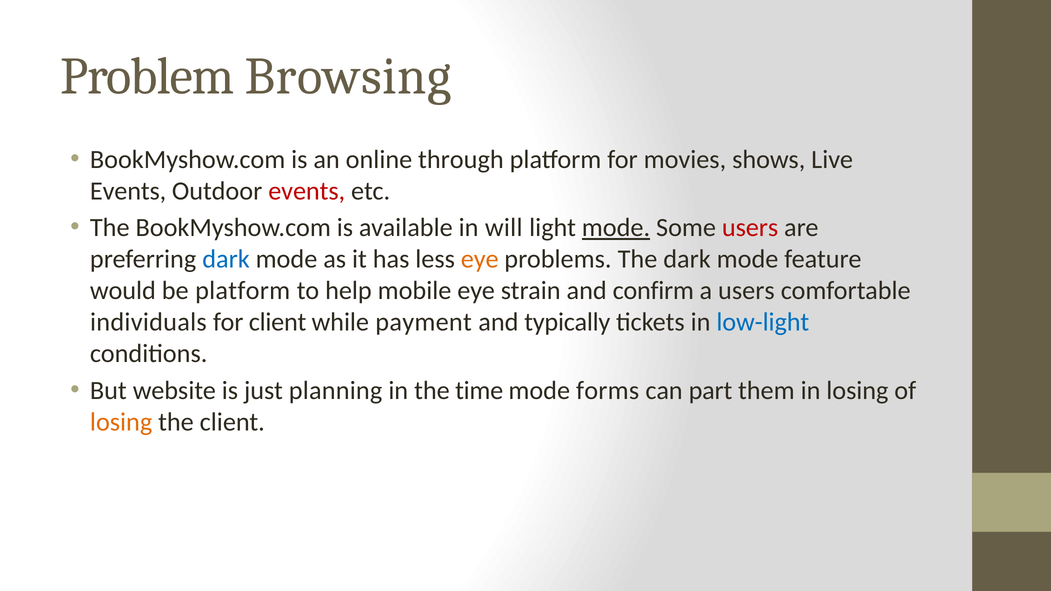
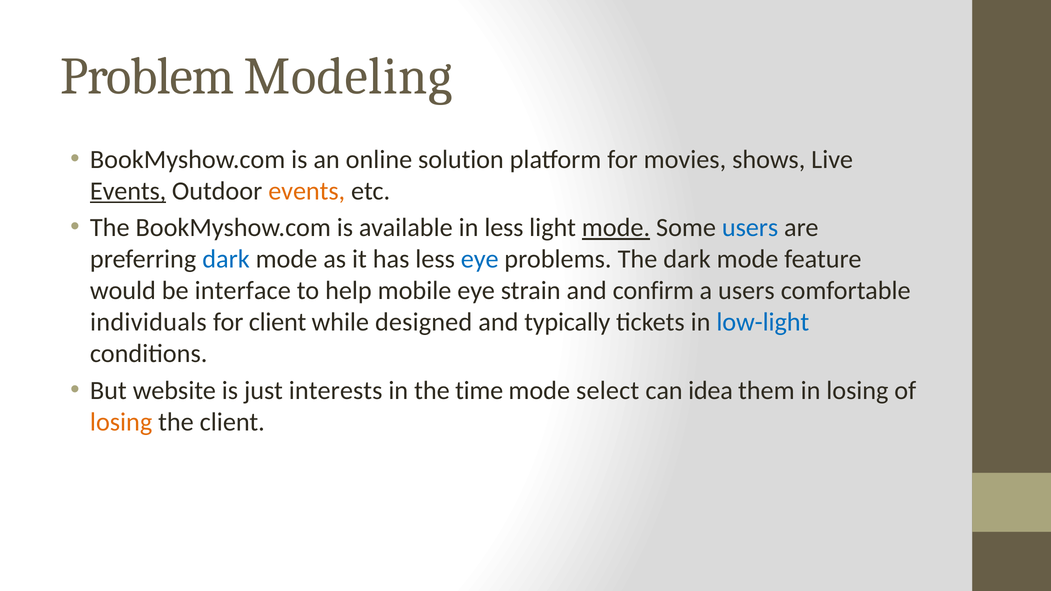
Browsing: Browsing -> Modeling
through: through -> solution
Events at (128, 191) underline: none -> present
events at (307, 191) colour: red -> orange
in will: will -> less
users at (750, 228) colour: red -> blue
eye at (480, 259) colour: orange -> blue
be platform: platform -> interface
payment: payment -> designed
planning: planning -> interests
forms: forms -> select
part: part -> idea
